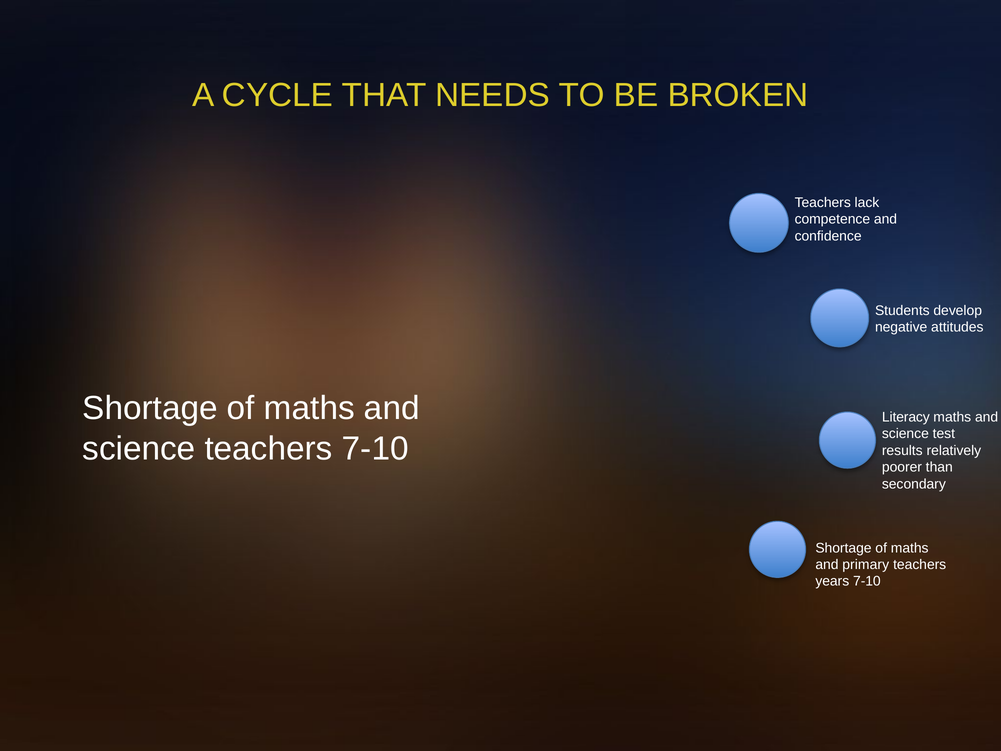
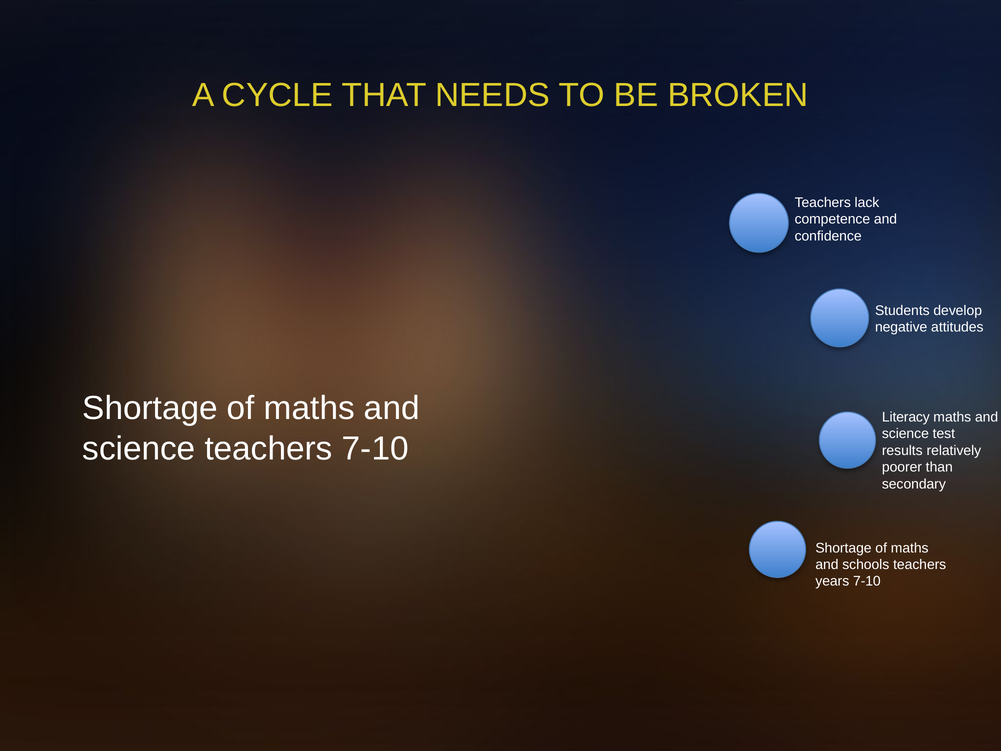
primary: primary -> schools
